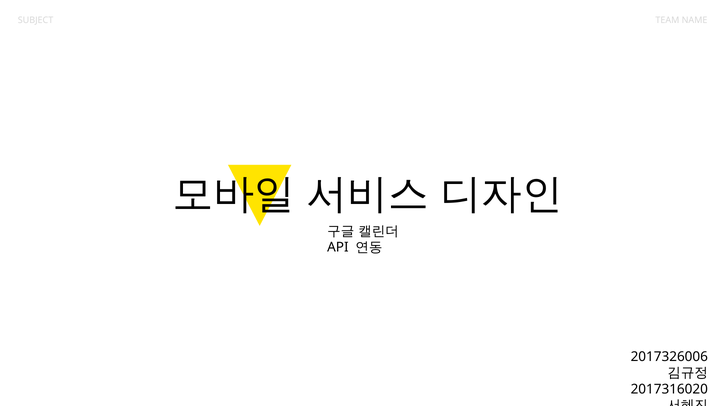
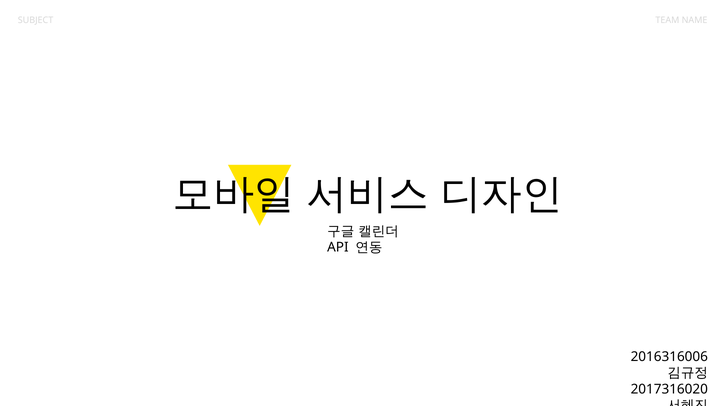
2017326006: 2017326006 -> 2016316006
